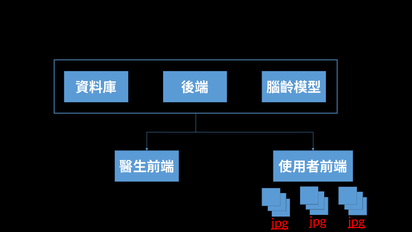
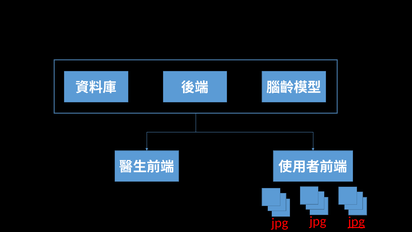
jpg at (280, 223) underline: present -> none
